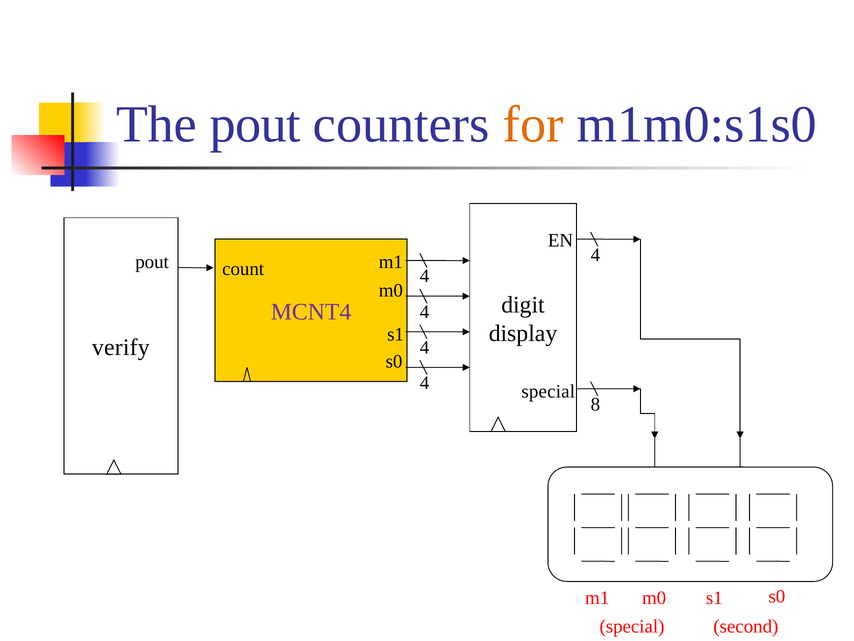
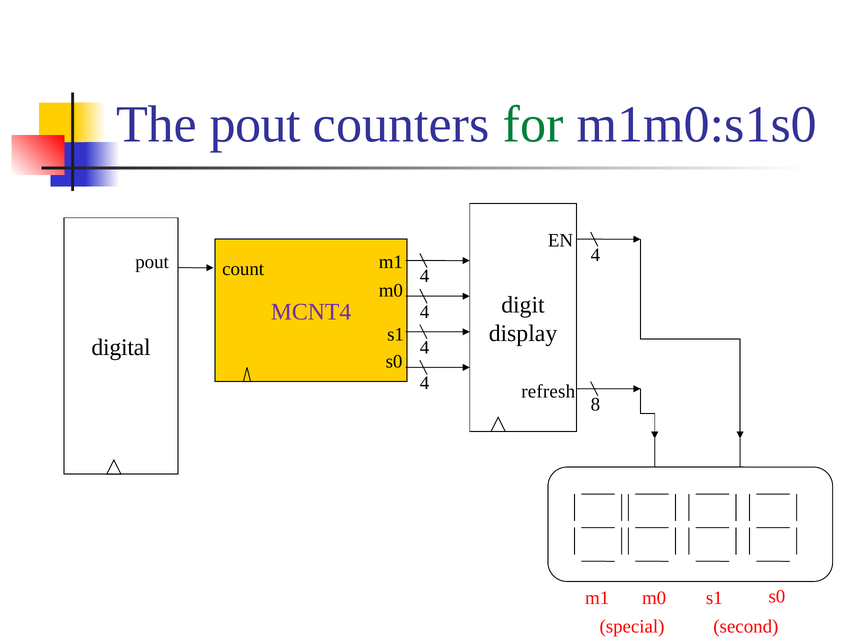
for colour: orange -> green
verify: verify -> digital
special at (548, 391): special -> refresh
